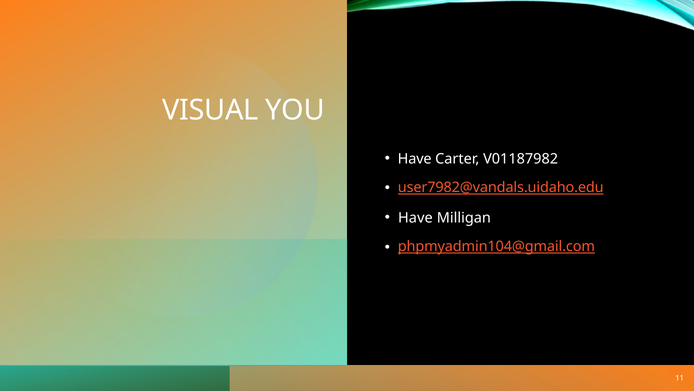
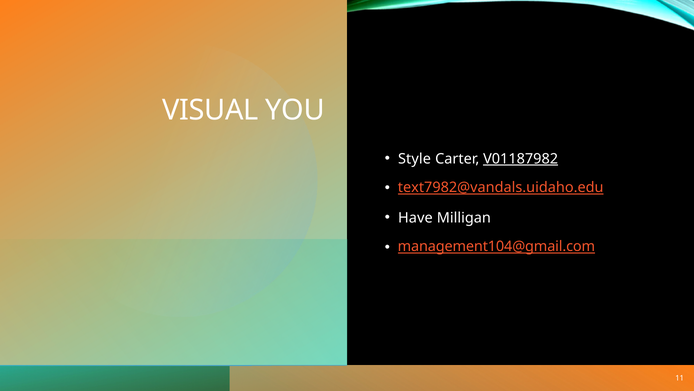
Have at (415, 158): Have -> Style
V01187982 underline: none -> present
user7982@vandals.uidaho.edu: user7982@vandals.uidaho.edu -> text7982@vandals.uidaho.edu
phpmyadmin104@gmail.com: phpmyadmin104@gmail.com -> management104@gmail.com
